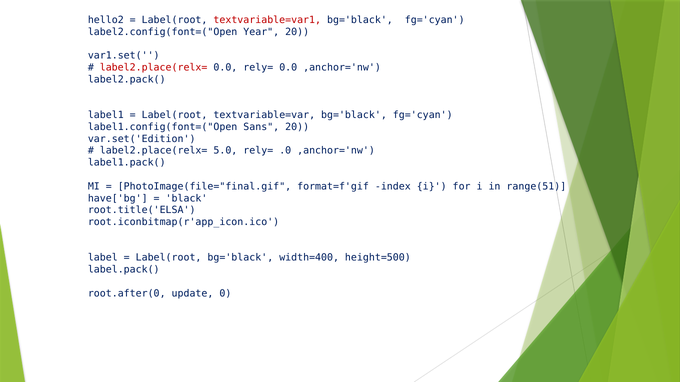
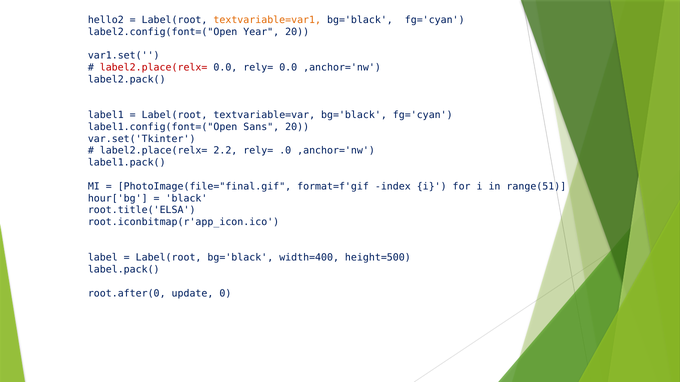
textvariable=var1 colour: red -> orange
var.set('Edition: var.set('Edition -> var.set('Tkinter
5.0: 5.0 -> 2.2
have['bg: have['bg -> hour['bg
